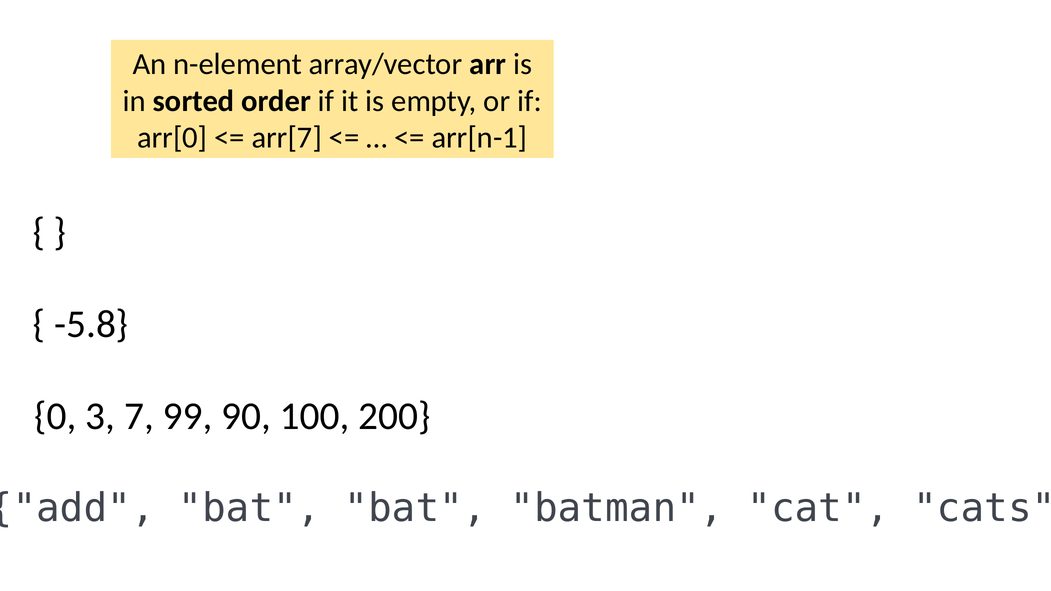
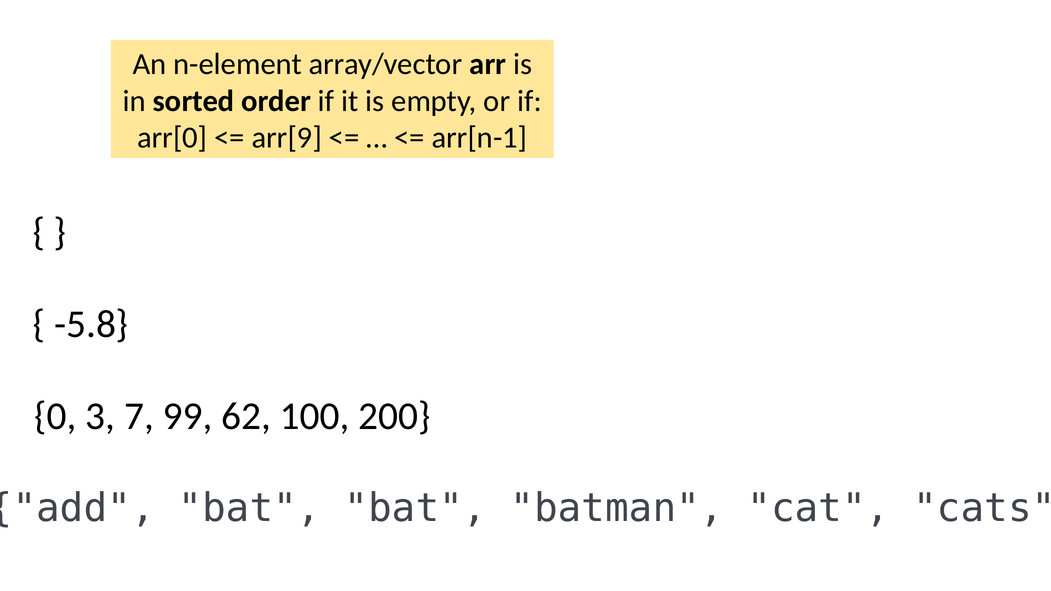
arr[7: arr[7 -> arr[9
90: 90 -> 62
